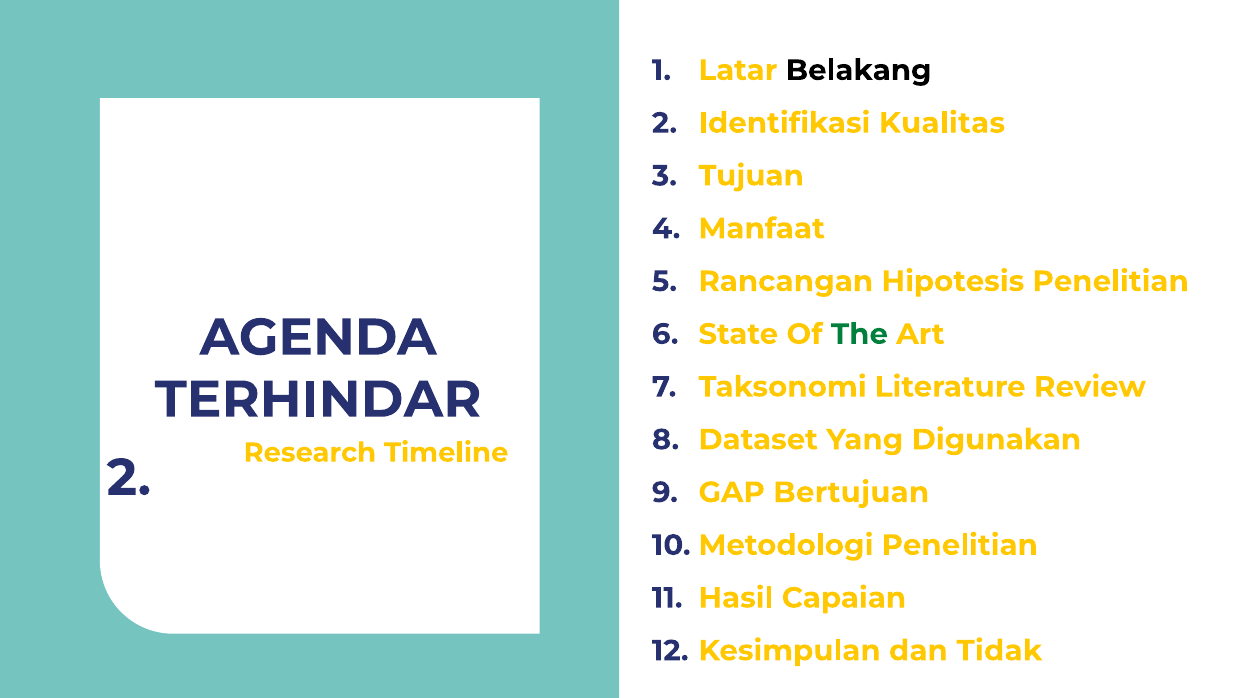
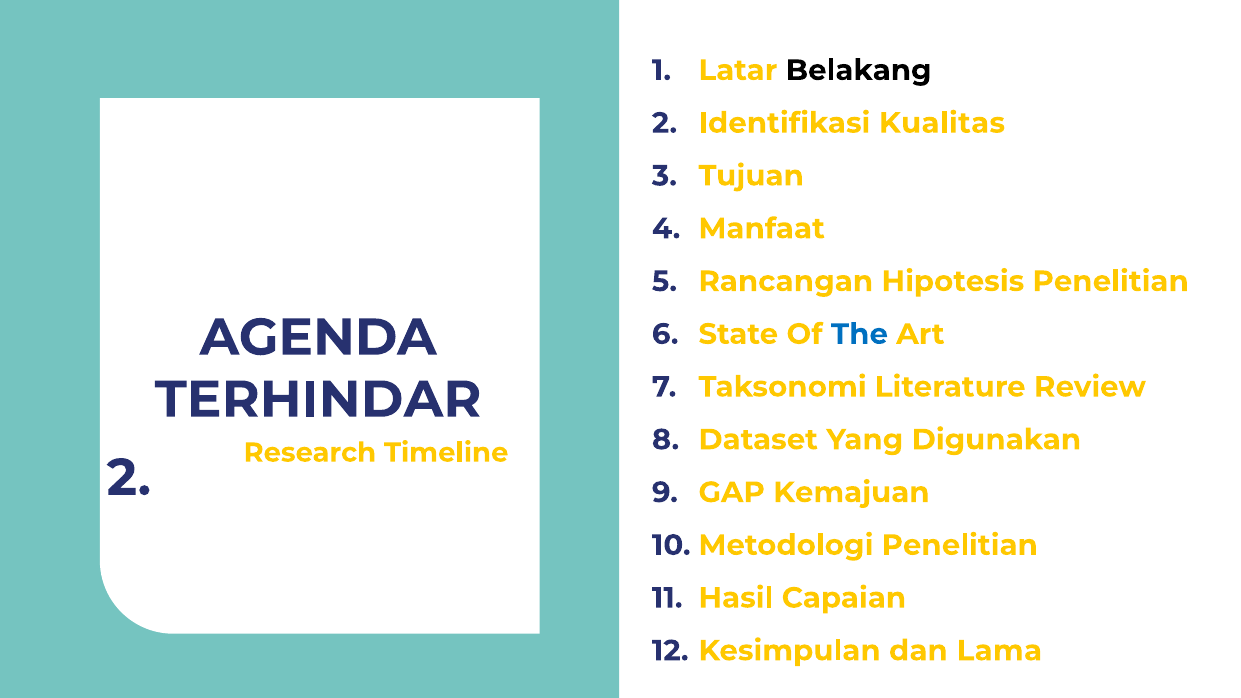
The colour: green -> blue
Bertujuan: Bertujuan -> Kemajuan
Tidak: Tidak -> Lama
